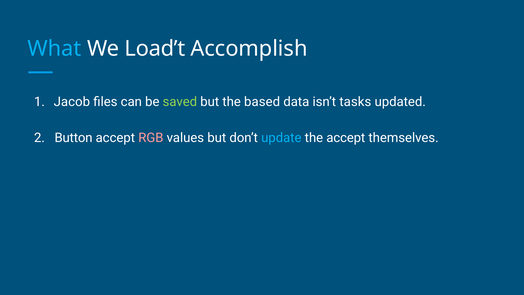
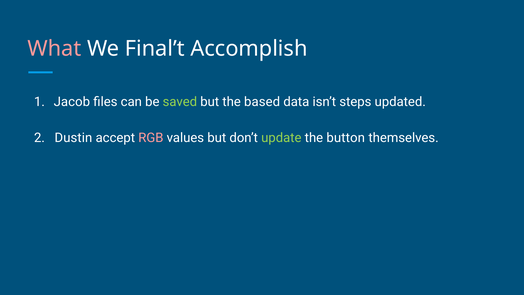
What colour: light blue -> pink
Load’t: Load’t -> Final’t
tasks: tasks -> steps
Button: Button -> Dustin
update colour: light blue -> light green
the accept: accept -> button
